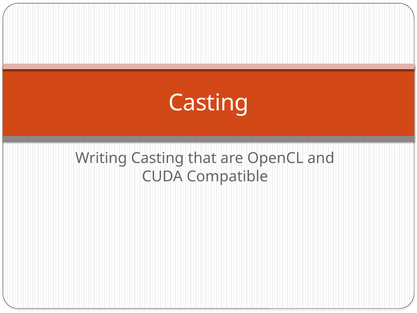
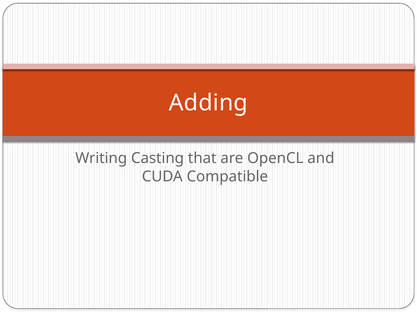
Casting at (209, 103): Casting -> Adding
